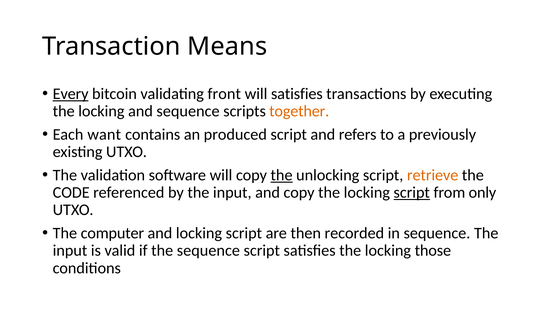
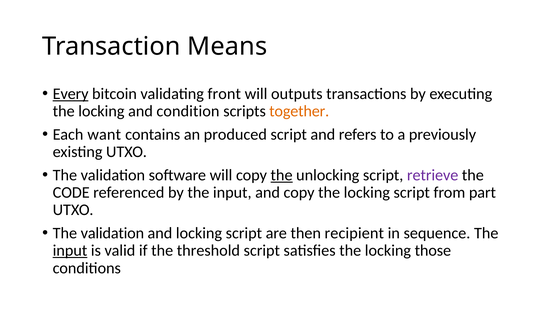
will satisfies: satisfies -> outputs
and sequence: sequence -> condition
retrieve colour: orange -> purple
script at (412, 193) underline: present -> none
only: only -> part
computer at (112, 233): computer -> validation
recorded: recorded -> recipient
input at (70, 251) underline: none -> present
the sequence: sequence -> threshold
